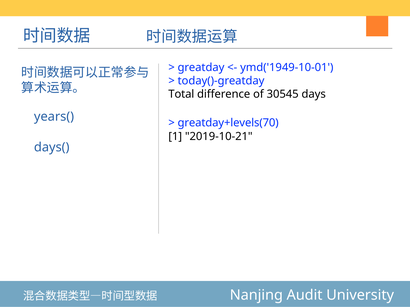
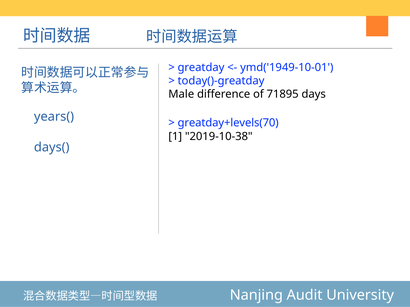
Total: Total -> Male
30545: 30545 -> 71895
2019-10-21: 2019-10-21 -> 2019-10-38
